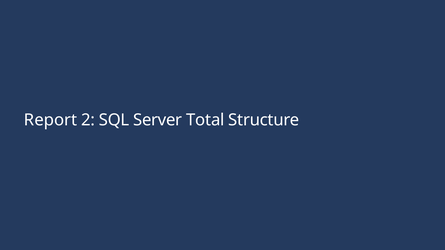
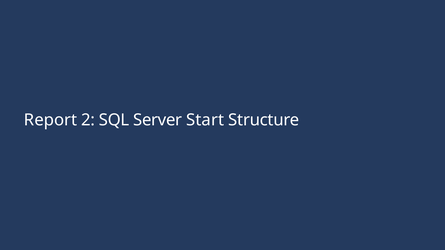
Total: Total -> Start
